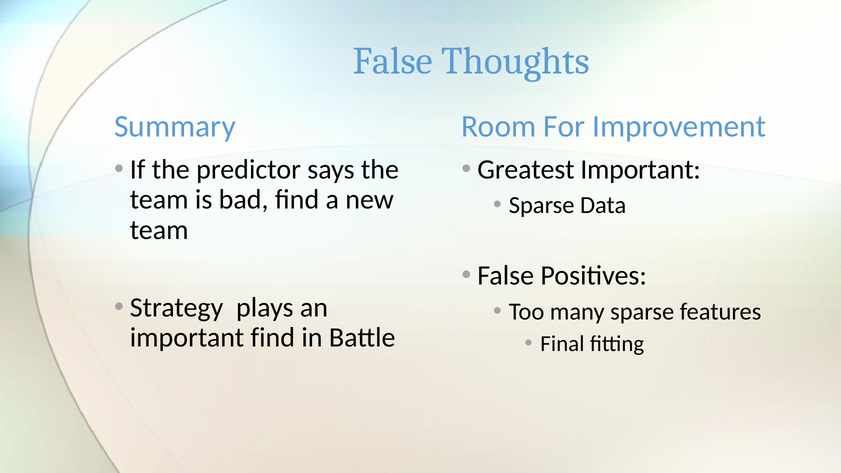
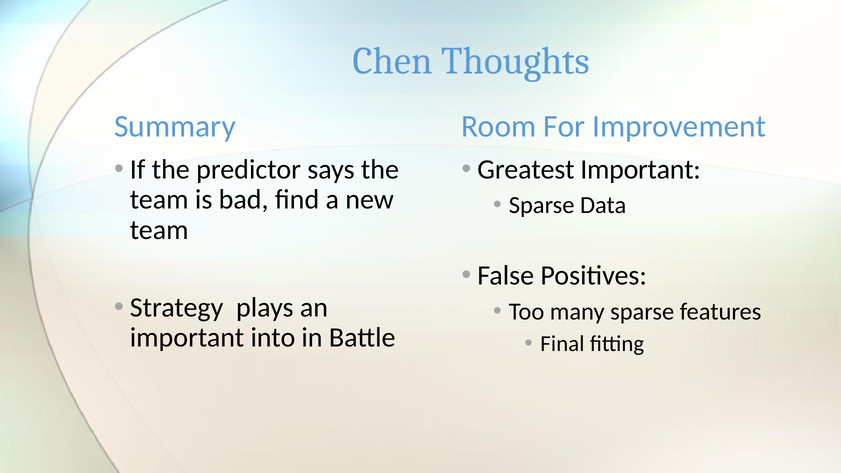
False at (393, 61): False -> Chen
important find: find -> into
